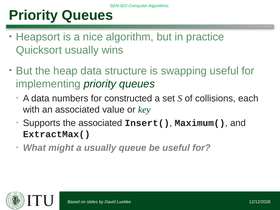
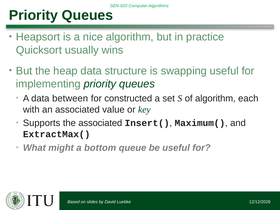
numbers: numbers -> between
of collisions: collisions -> algorithm
a usually: usually -> bottom
